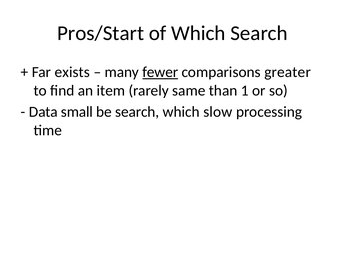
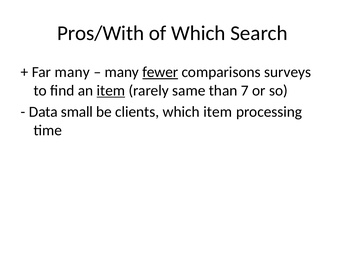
Pros/Start: Pros/Start -> Pros/With
Far exists: exists -> many
greater: greater -> surveys
item at (111, 91) underline: none -> present
1: 1 -> 7
be search: search -> clients
which slow: slow -> item
